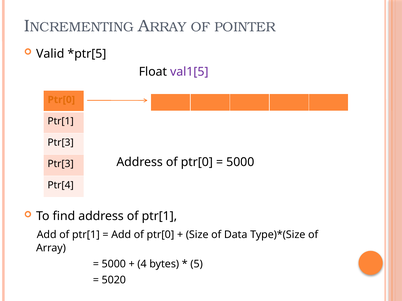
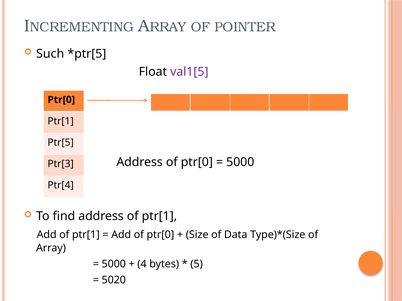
Valid: Valid -> Such
Ptr[0 at (61, 100) colour: orange -> black
Ptr[3 at (61, 143): Ptr[3 -> Ptr[5
